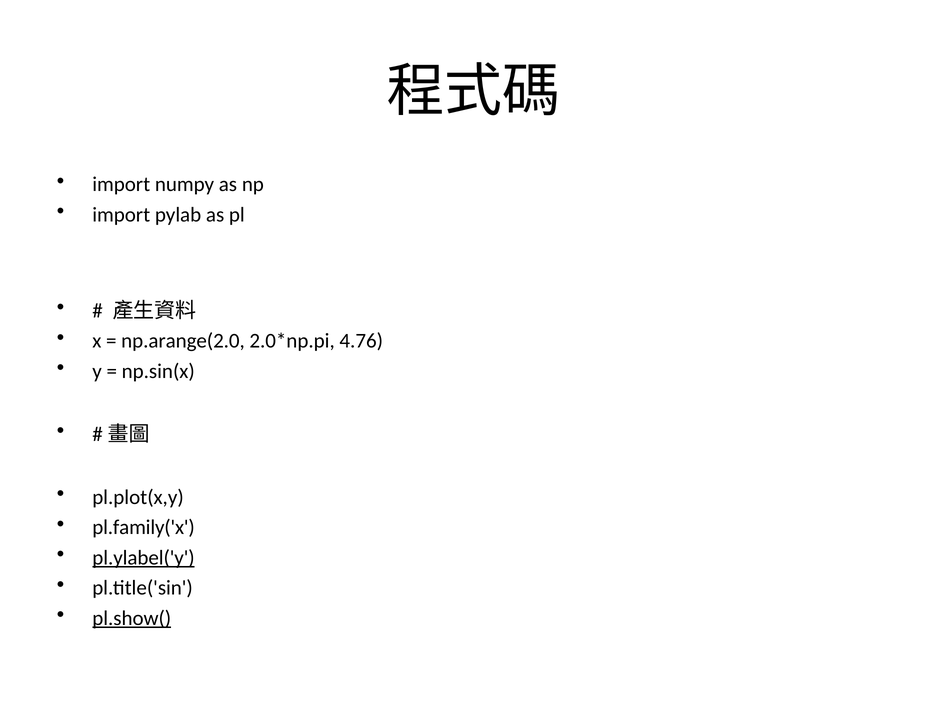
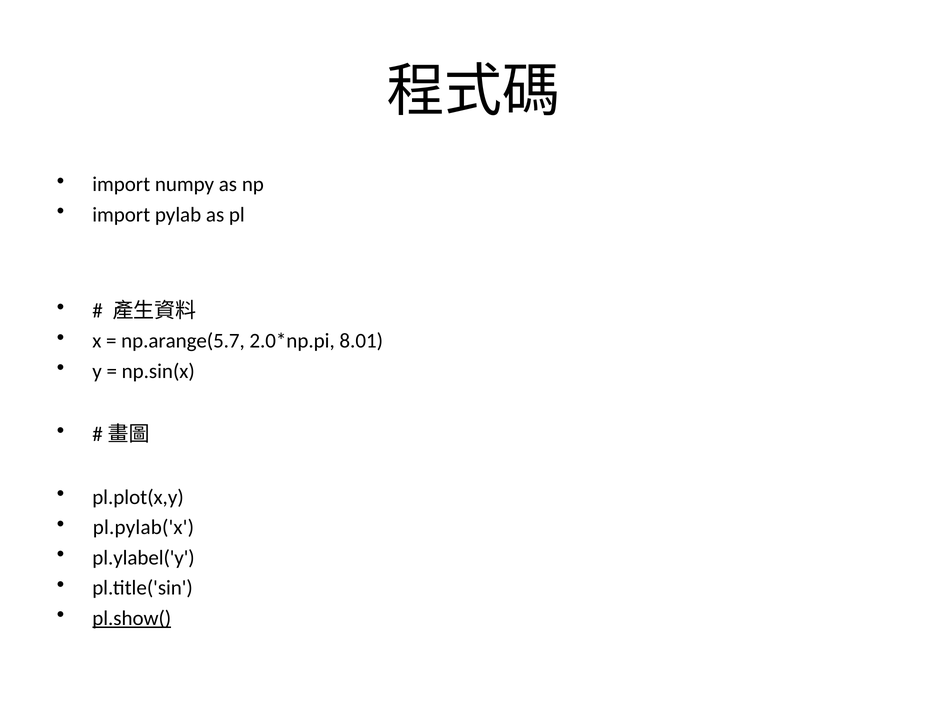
np.arange(2.0: np.arange(2.0 -> np.arange(5.7
4.76: 4.76 -> 8.01
pl.family('x: pl.family('x -> pl.pylab('x
pl.ylabel('y underline: present -> none
